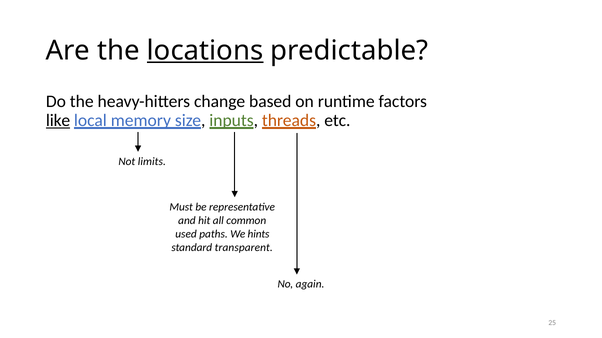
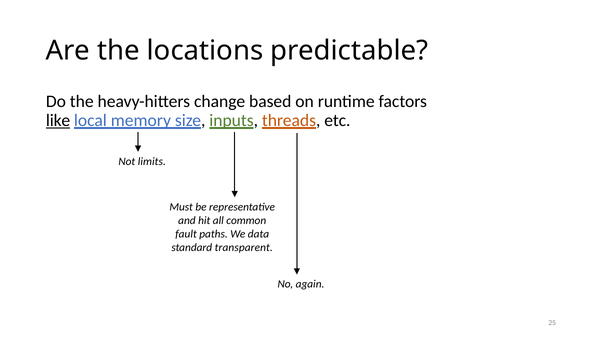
locations underline: present -> none
used: used -> fault
hints: hints -> data
